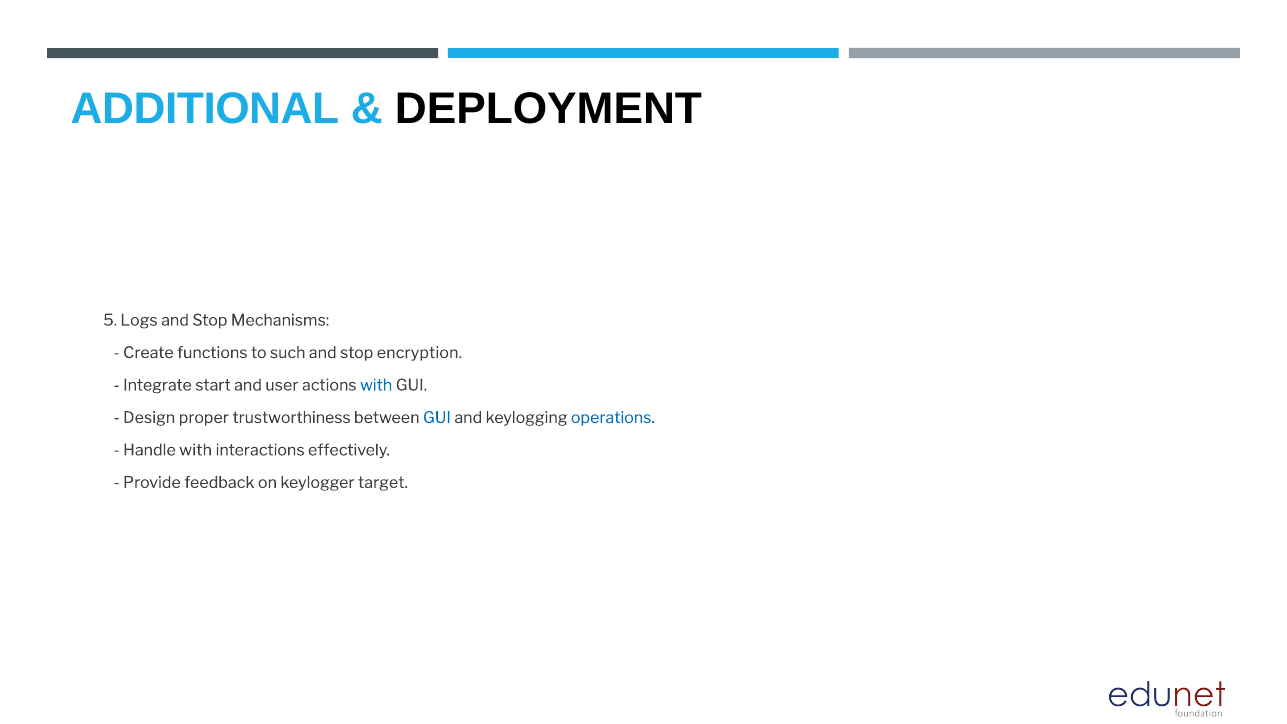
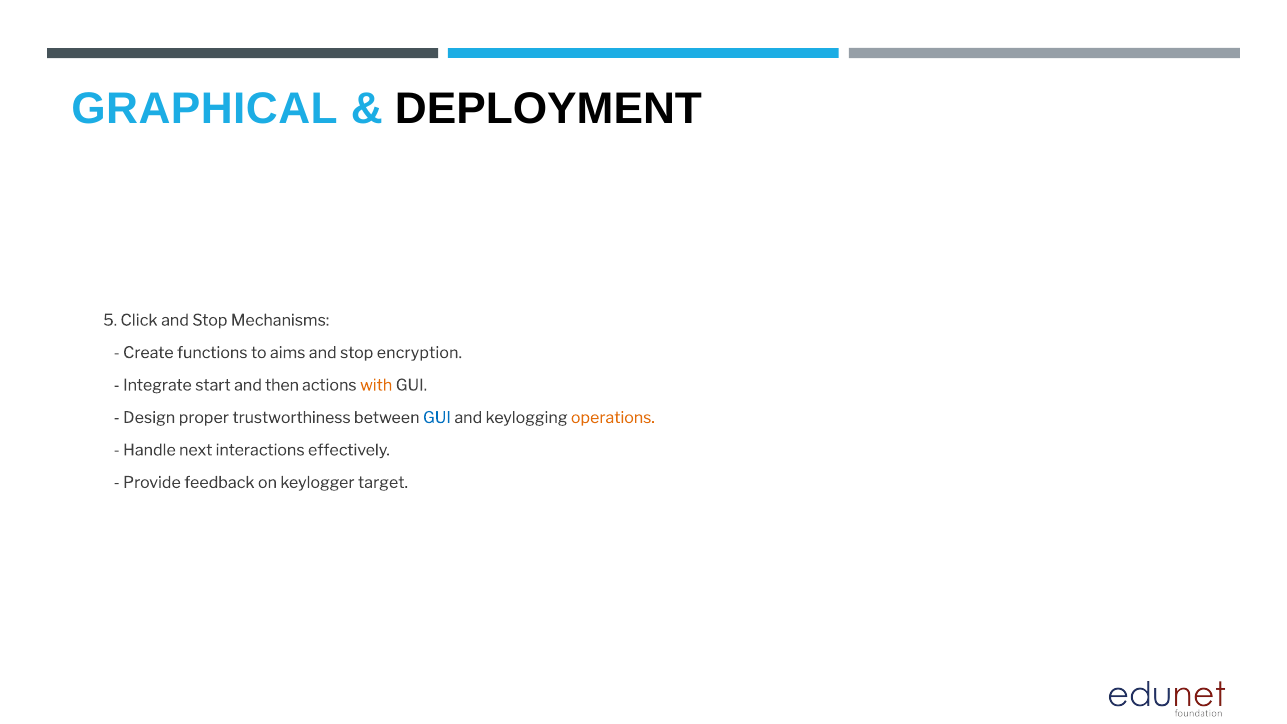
ADDITIONAL: ADDITIONAL -> GRAPHICAL
Logs: Logs -> Click
such: such -> aims
user: user -> then
with at (376, 385) colour: blue -> orange
operations colour: blue -> orange
Handle with: with -> next
